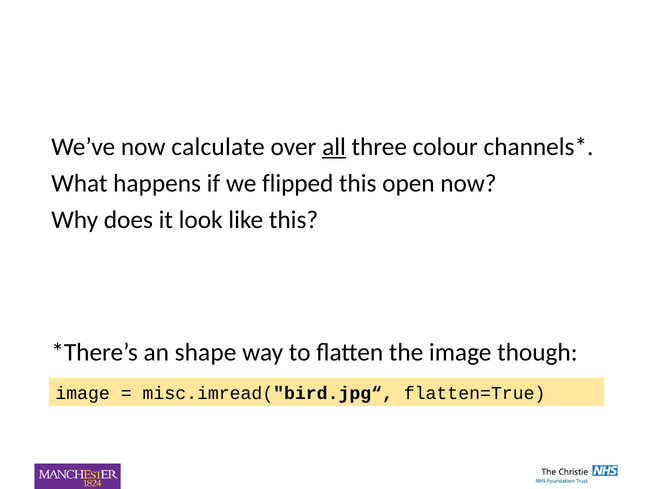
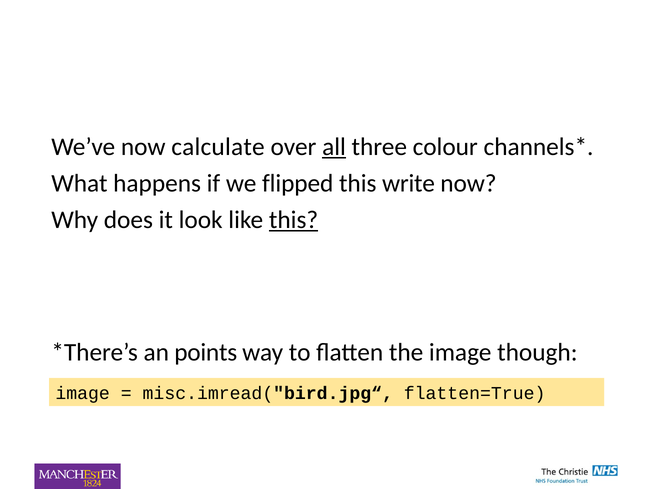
open: open -> write
this at (294, 220) underline: none -> present
shape: shape -> points
